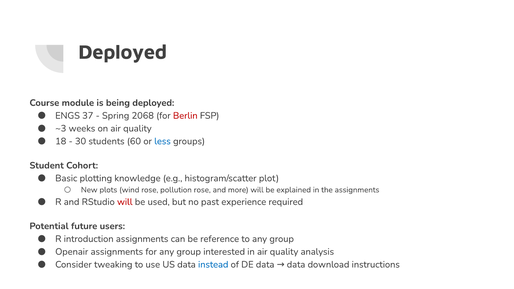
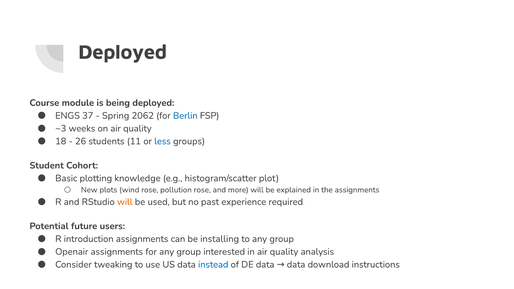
2068: 2068 -> 2062
Berlin colour: red -> blue
30: 30 -> 26
60: 60 -> 11
will at (125, 202) colour: red -> orange
reference: reference -> installing
